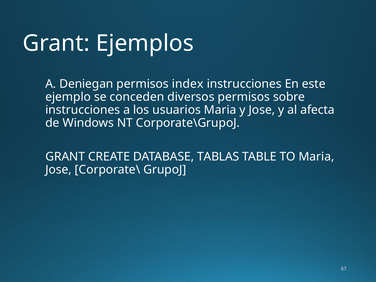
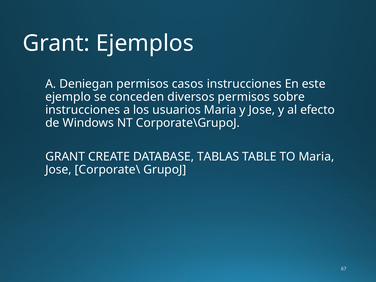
index: index -> casos
afecta: afecta -> efecto
